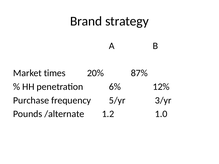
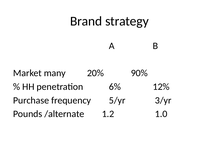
times: times -> many
87%: 87% -> 90%
